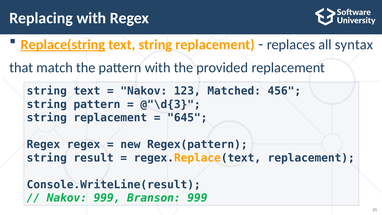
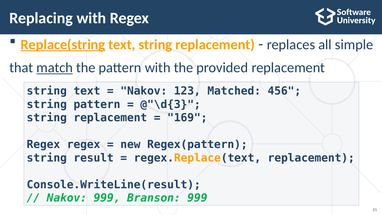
syntax: syntax -> simple
match underline: none -> present
645: 645 -> 169
